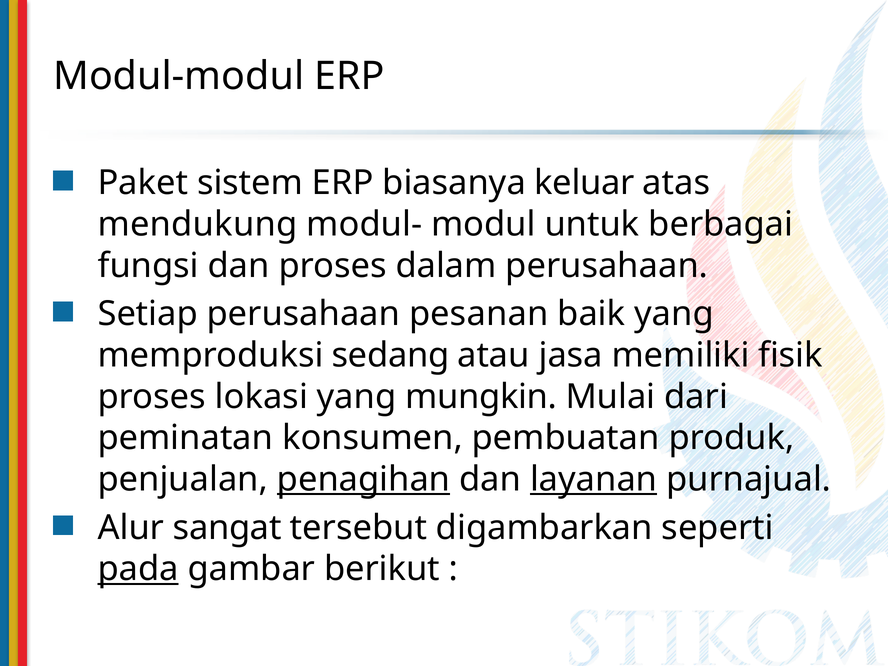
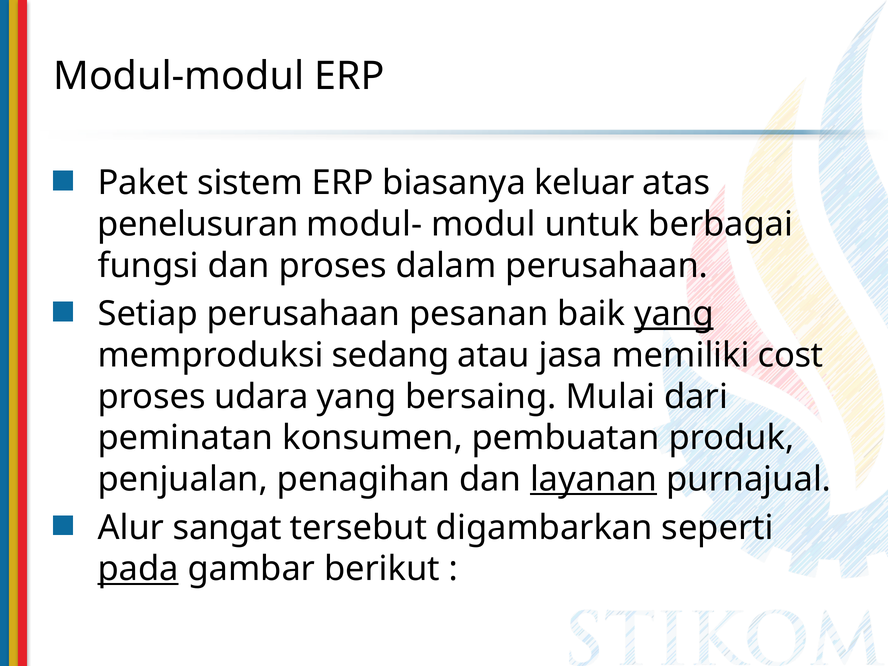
mendukung: mendukung -> penelusuran
yang at (674, 314) underline: none -> present
fisik: fisik -> cost
lokasi: lokasi -> udara
mungkin: mungkin -> bersaing
penagihan underline: present -> none
